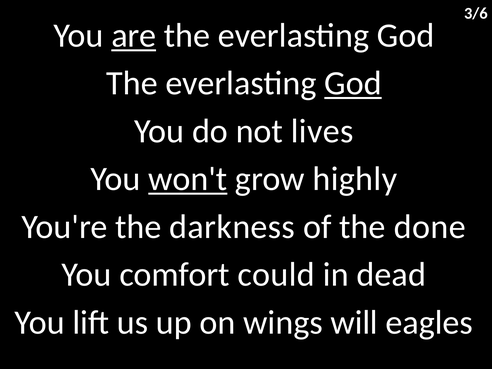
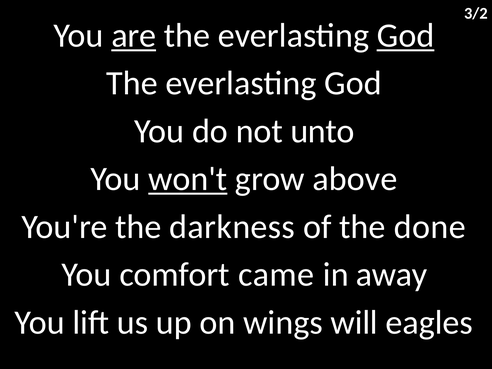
3/6: 3/6 -> 3/2
God at (406, 36) underline: none -> present
God at (353, 83) underline: present -> none
lives: lives -> unto
highly: highly -> above
could: could -> came
dead: dead -> away
